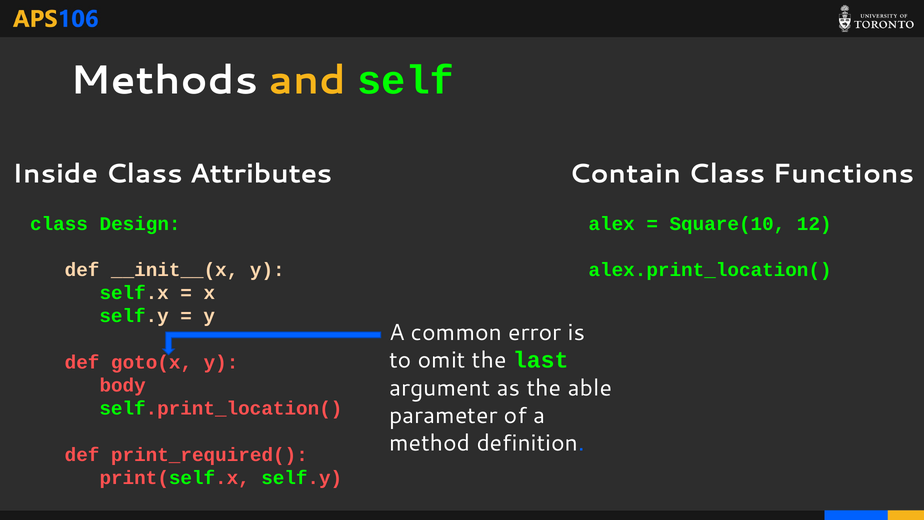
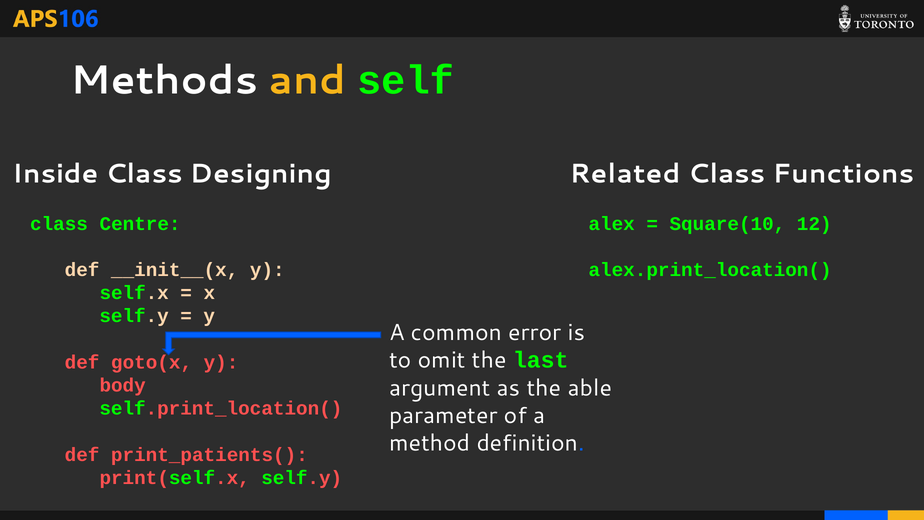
Attributes: Attributes -> Designing
Contain: Contain -> Related
Design: Design -> Centre
print_required(: print_required( -> print_patients(
